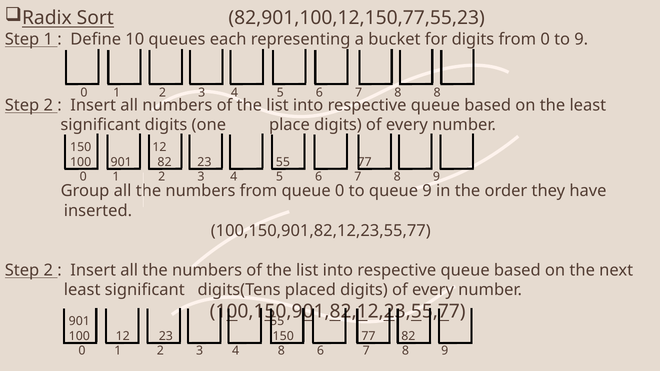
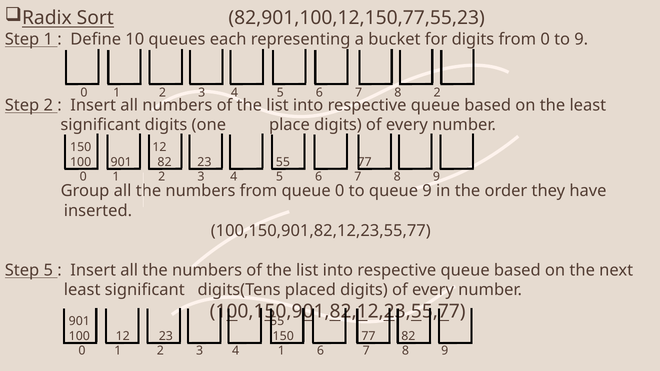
8 8: 8 -> 2
2 at (48, 270): 2 -> 5
4 8: 8 -> 1
